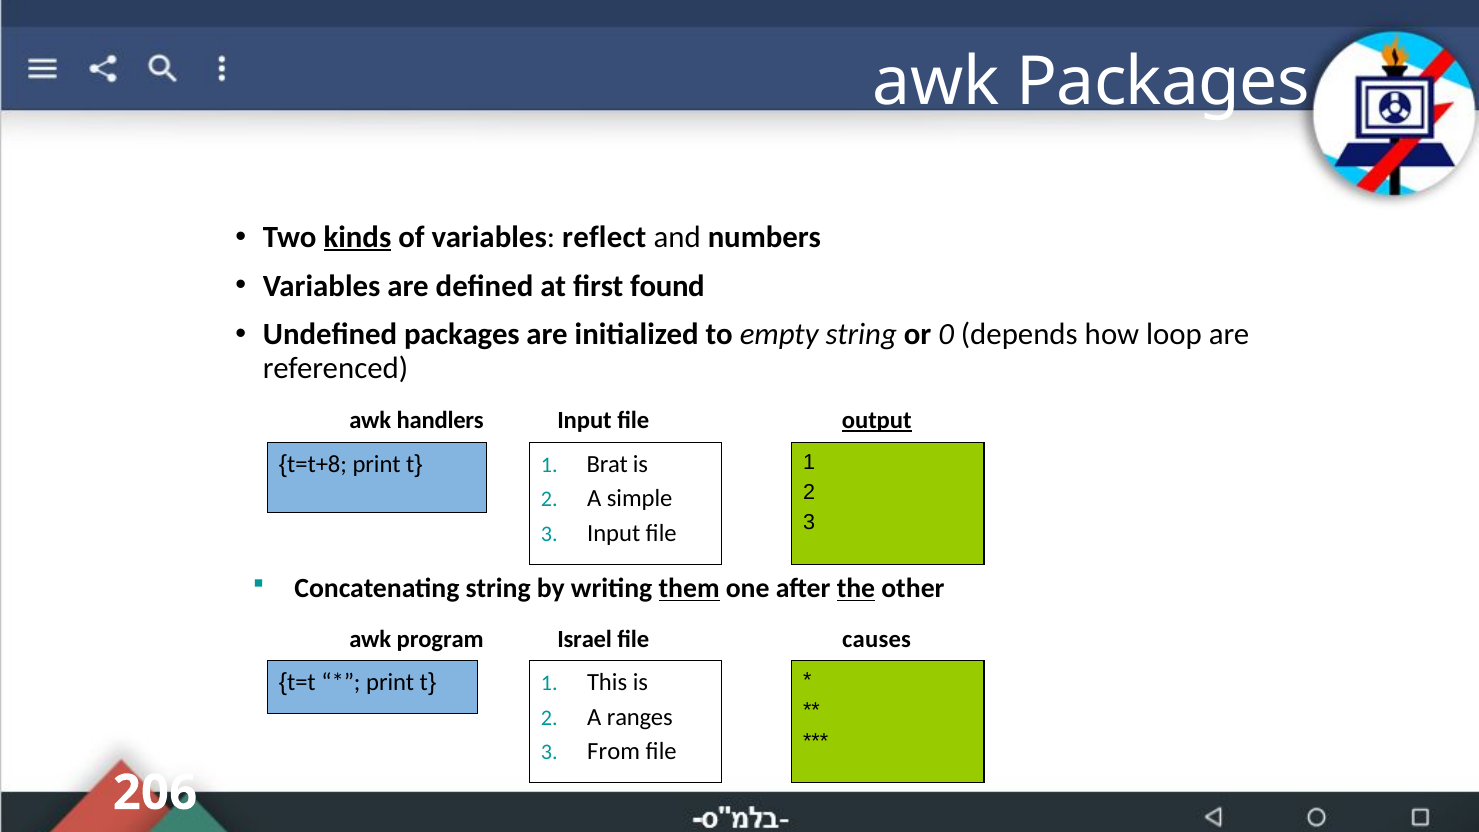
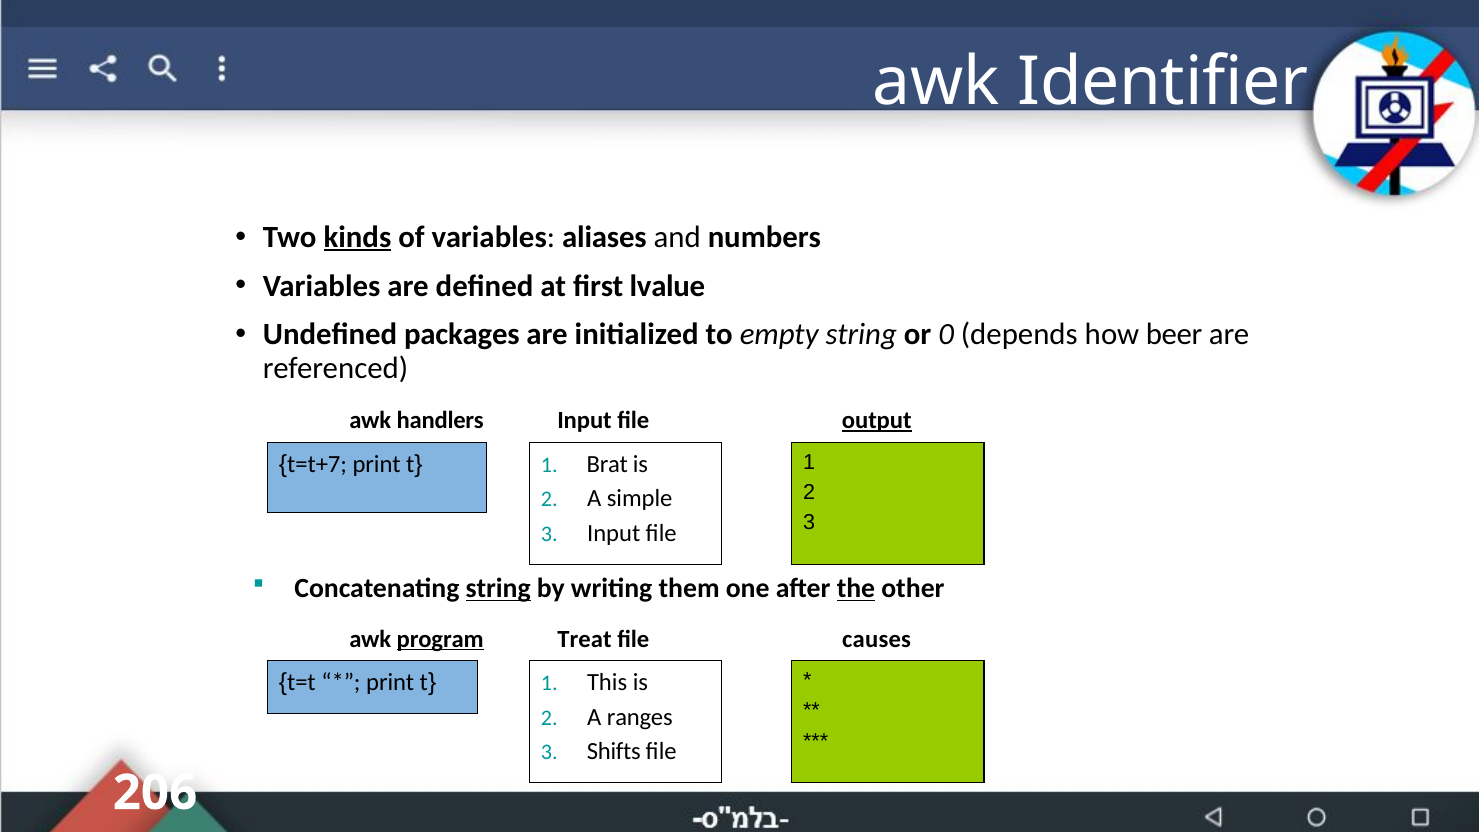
awk Packages: Packages -> Identifier
reflect: reflect -> aliases
found: found -> lvalue
loop: loop -> beer
t=t+8: t=t+8 -> t=t+7
string at (498, 589) underline: none -> present
them underline: present -> none
program underline: none -> present
Israel: Israel -> Treat
From: From -> Shifts
